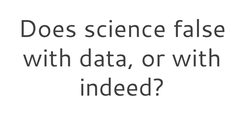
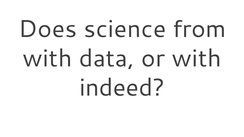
false: false -> from
